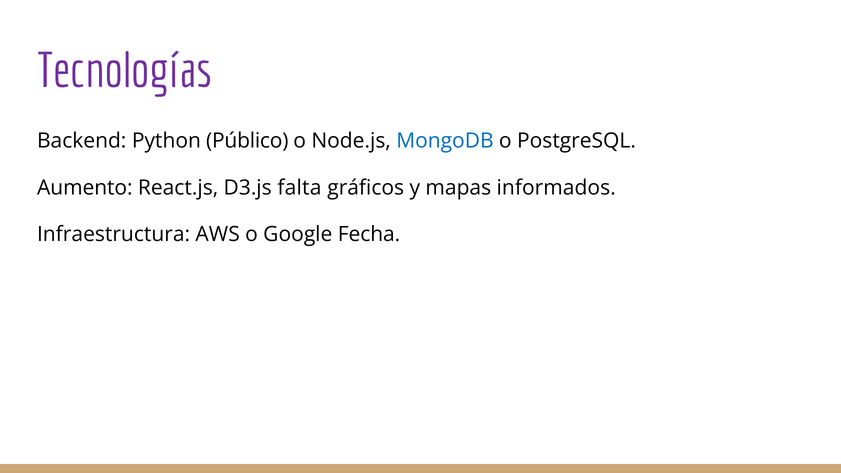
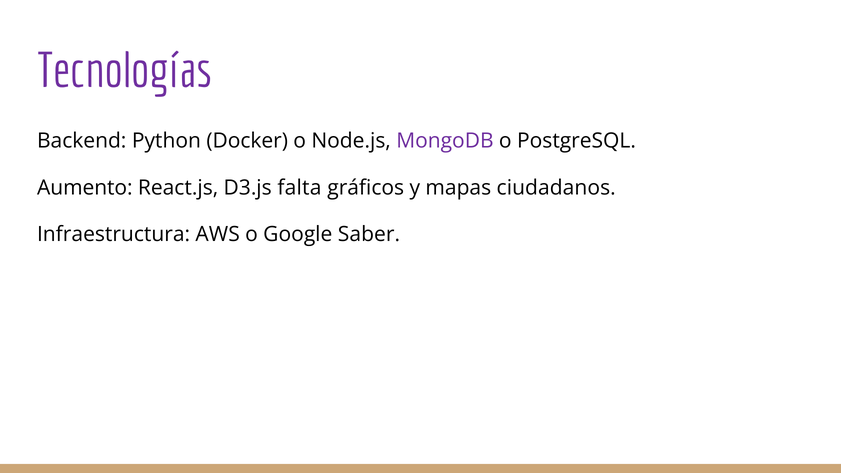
Público: Público -> Docker
MongoDB colour: blue -> purple
informados: informados -> ciudadanos
Fecha: Fecha -> Saber
